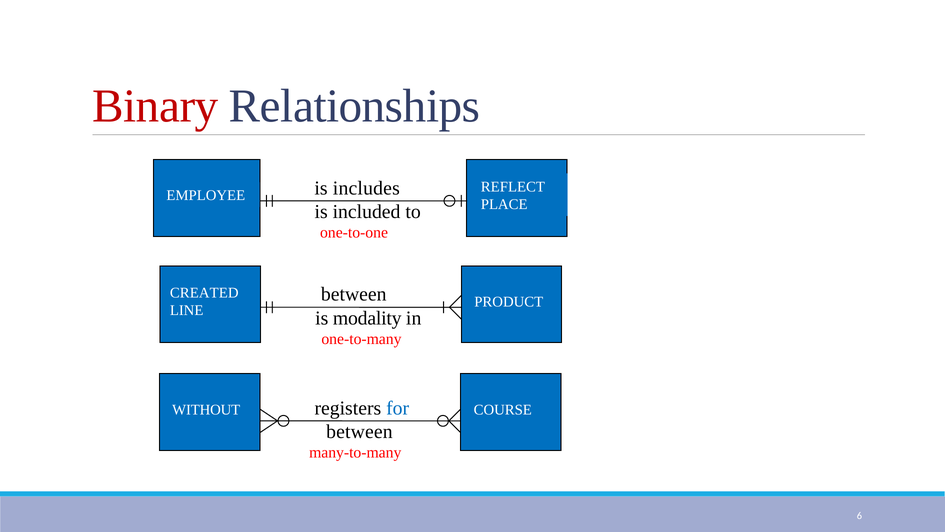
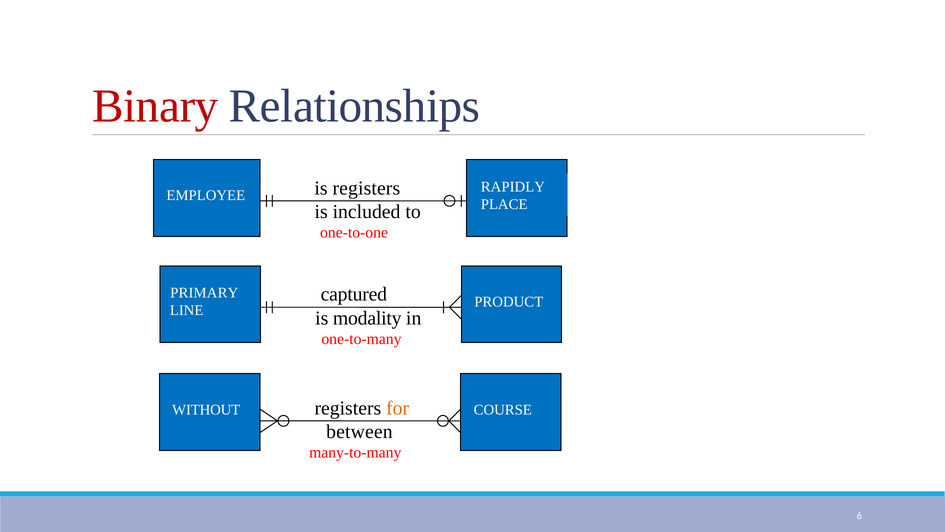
is includes: includes -> registers
REFLECT: REFLECT -> RAPIDLY
between at (354, 294): between -> captured
CREATED: CREATED -> PRIMARY
for colour: blue -> orange
